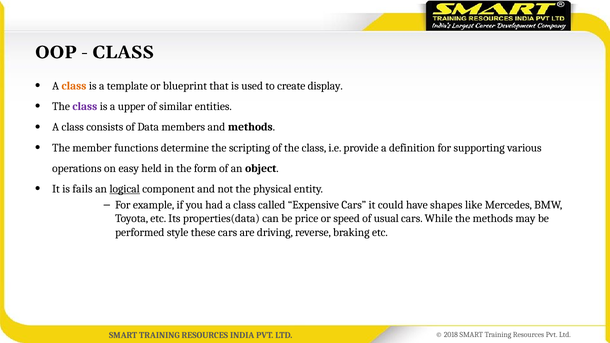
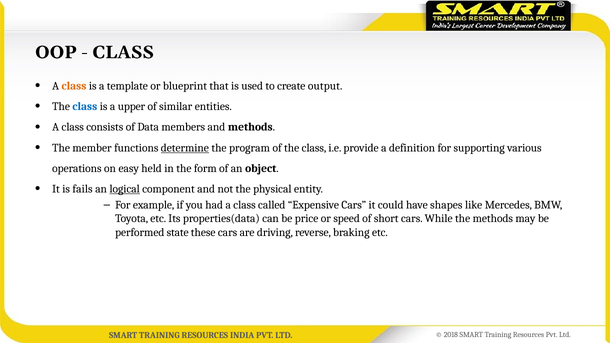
display: display -> output
class at (85, 107) colour: purple -> blue
determine underline: none -> present
scripting: scripting -> program
usual: usual -> short
style: style -> state
